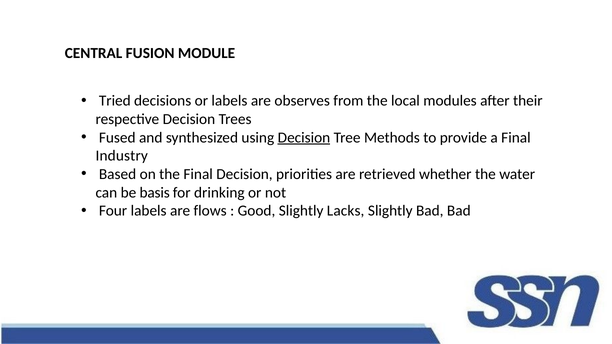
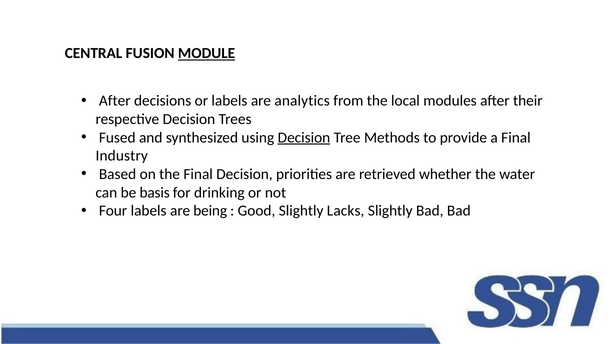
MODULE underline: none -> present
Tried at (115, 101): Tried -> After
observes: observes -> analytics
flows: flows -> being
